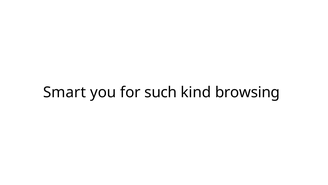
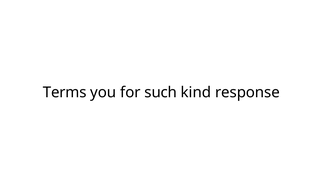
Smart: Smart -> Terms
browsing: browsing -> response
